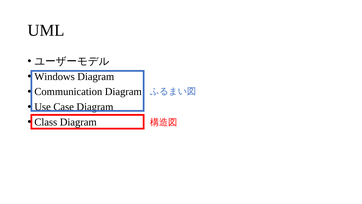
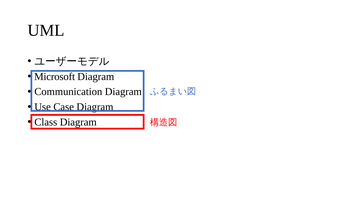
Windows: Windows -> Microsoft
